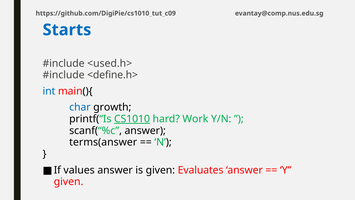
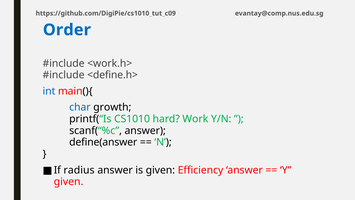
Starts: Starts -> Order
<used.h>: <used.h> -> <work.h>
CS1010 underline: present -> none
terms(answer: terms(answer -> define(answer
values: values -> radius
Evaluates: Evaluates -> Efficiency
